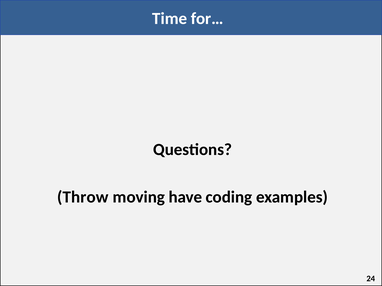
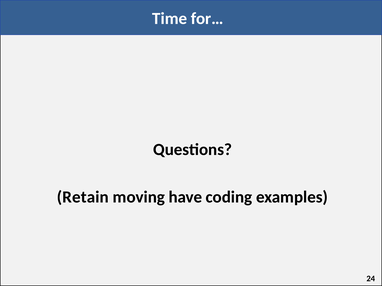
Throw: Throw -> Retain
